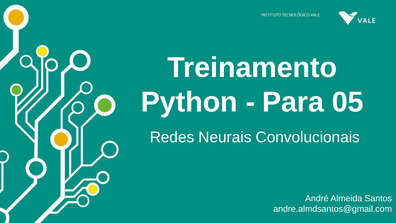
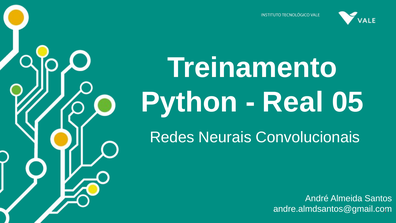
Para: Para -> Real
